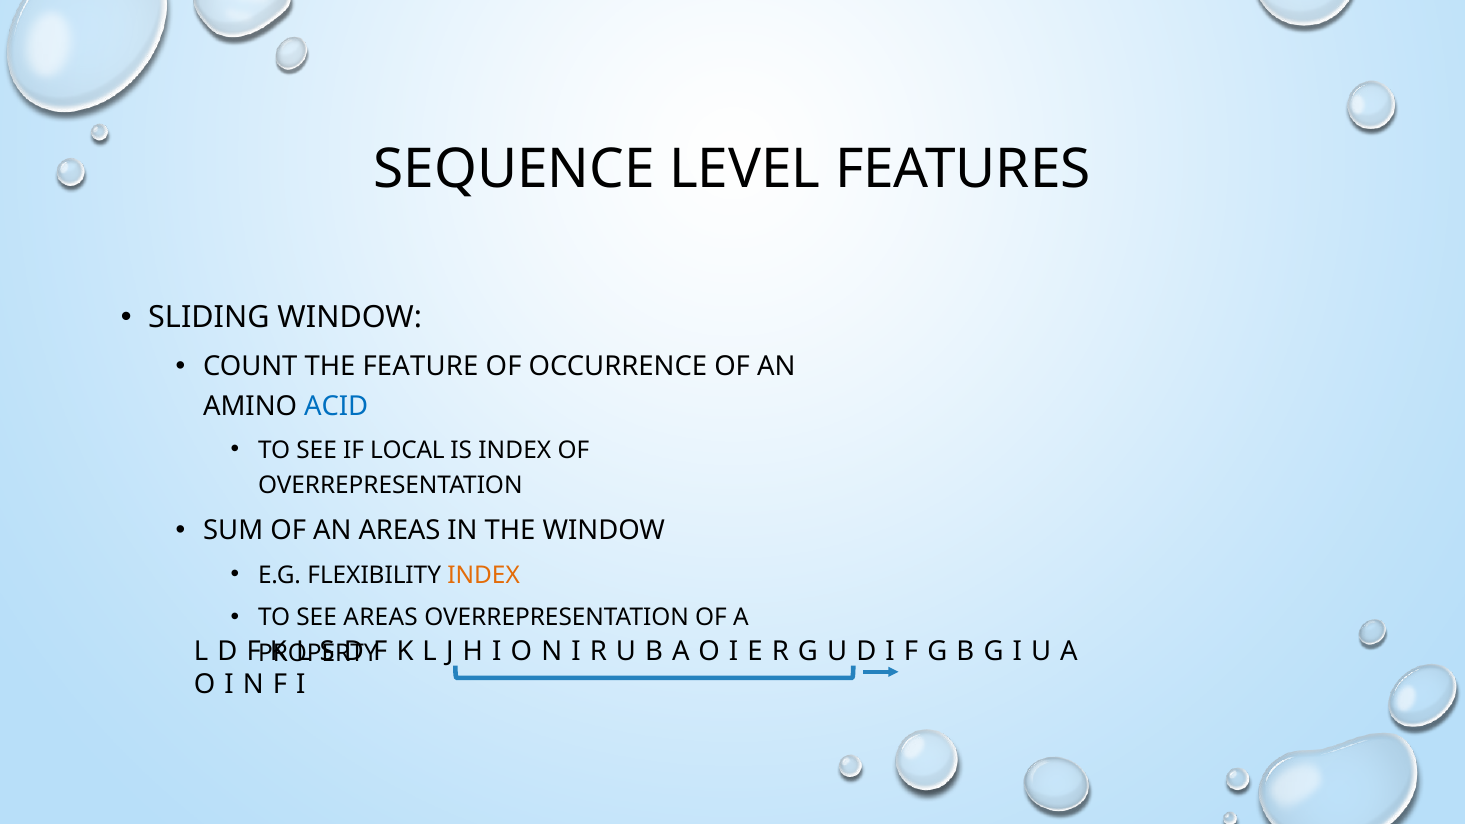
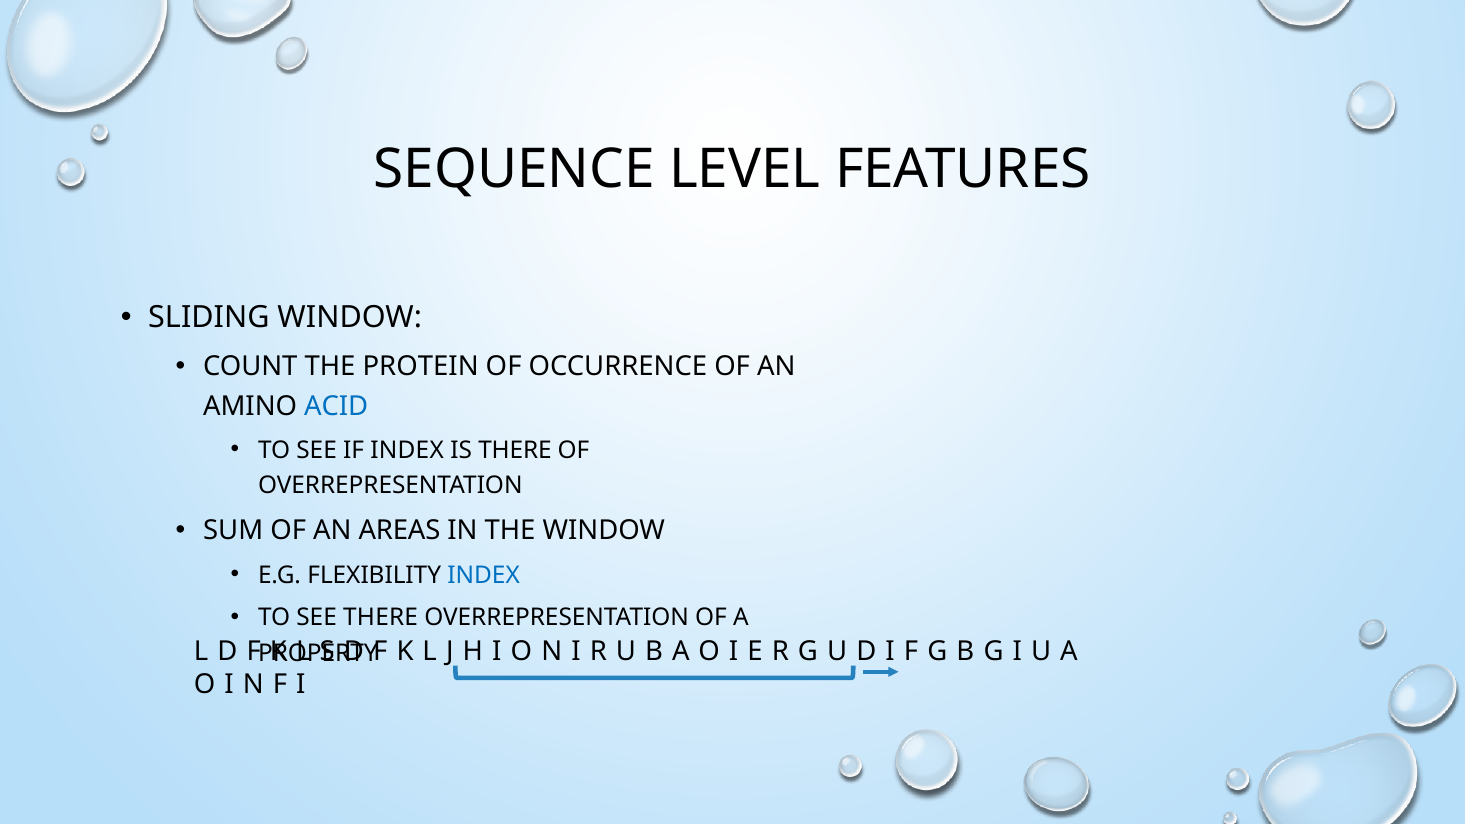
FEATURE: FEATURE -> PROTEIN
IF LOCAL: LOCAL -> INDEX
IS INDEX: INDEX -> THERE
INDEX at (484, 575) colour: orange -> blue
SEE AREAS: AREAS -> THERE
